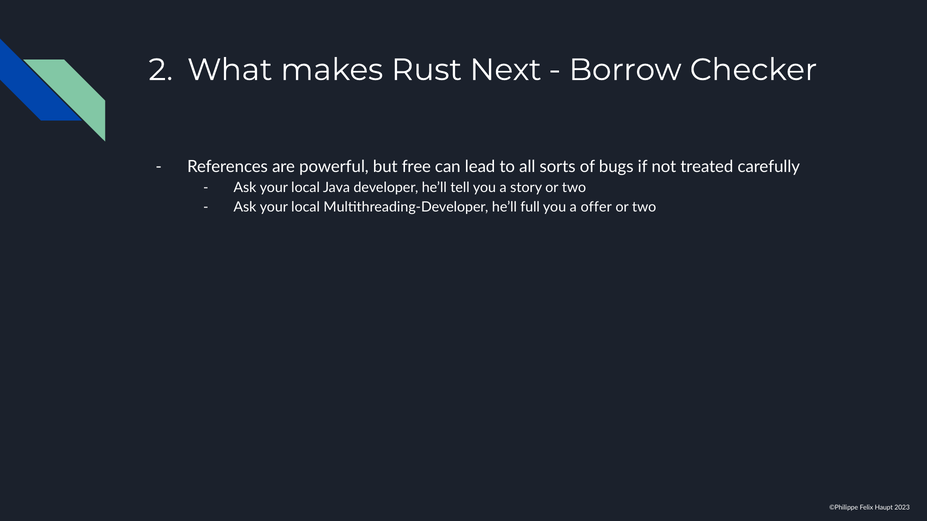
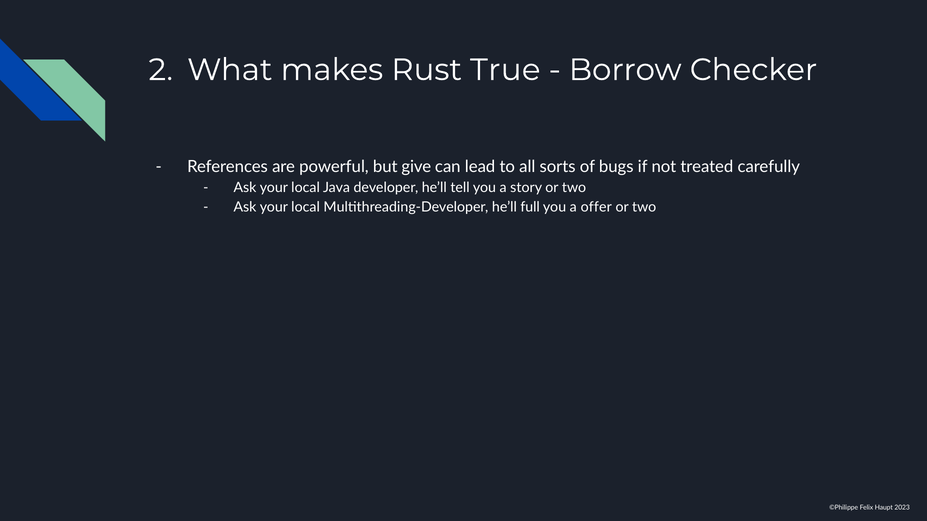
Next: Next -> True
free: free -> give
